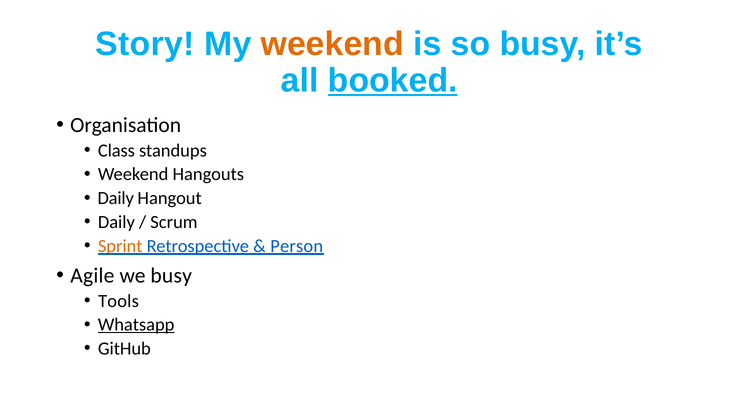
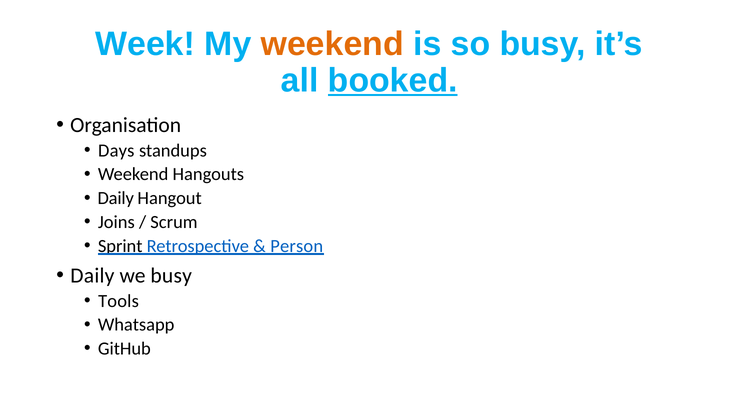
Story: Story -> Week
Class: Class -> Days
Daily at (116, 222): Daily -> Joins
Sprint colour: orange -> black
Agile at (92, 275): Agile -> Daily
Whatsapp underline: present -> none
